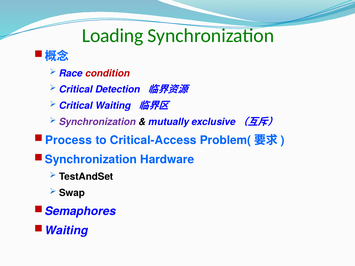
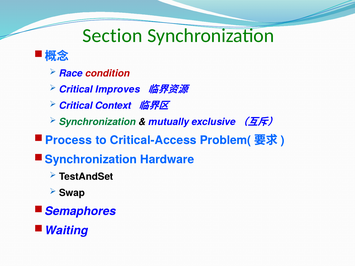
Loading: Loading -> Section
Detection: Detection -> Improves
Critical Waiting: Waiting -> Context
Synchronization at (97, 122) colour: purple -> green
